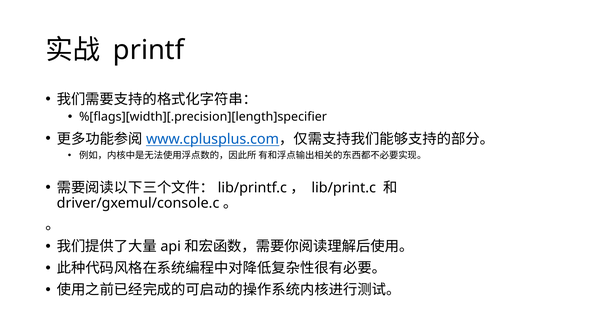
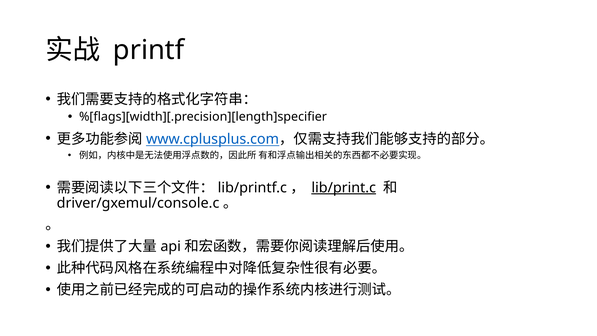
lib/print.c underline: none -> present
